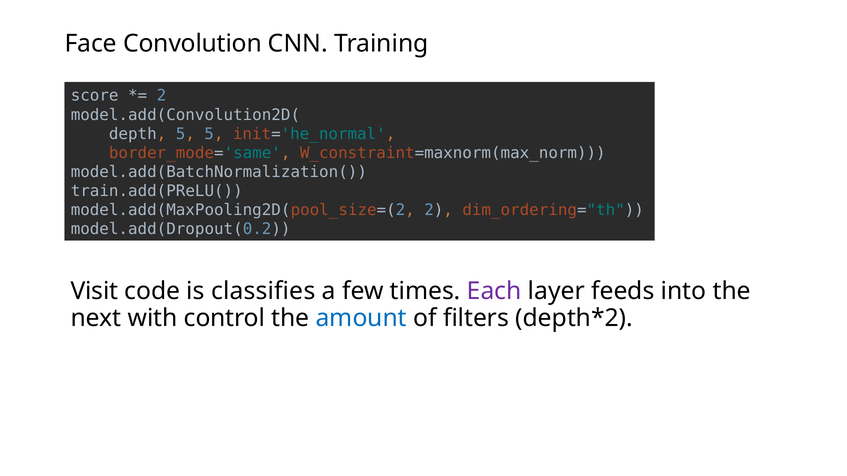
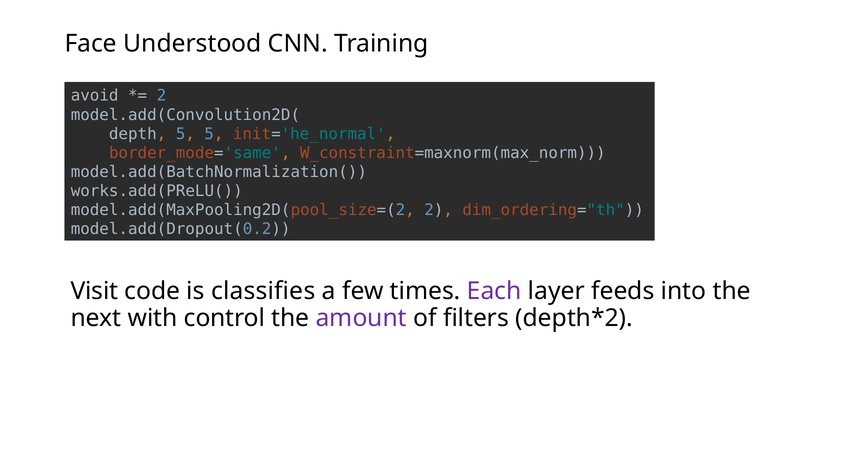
Convolution: Convolution -> Understood
score: score -> avoid
train.add(PReLU(: train.add(PReLU( -> works.add(PReLU(
amount colour: blue -> purple
